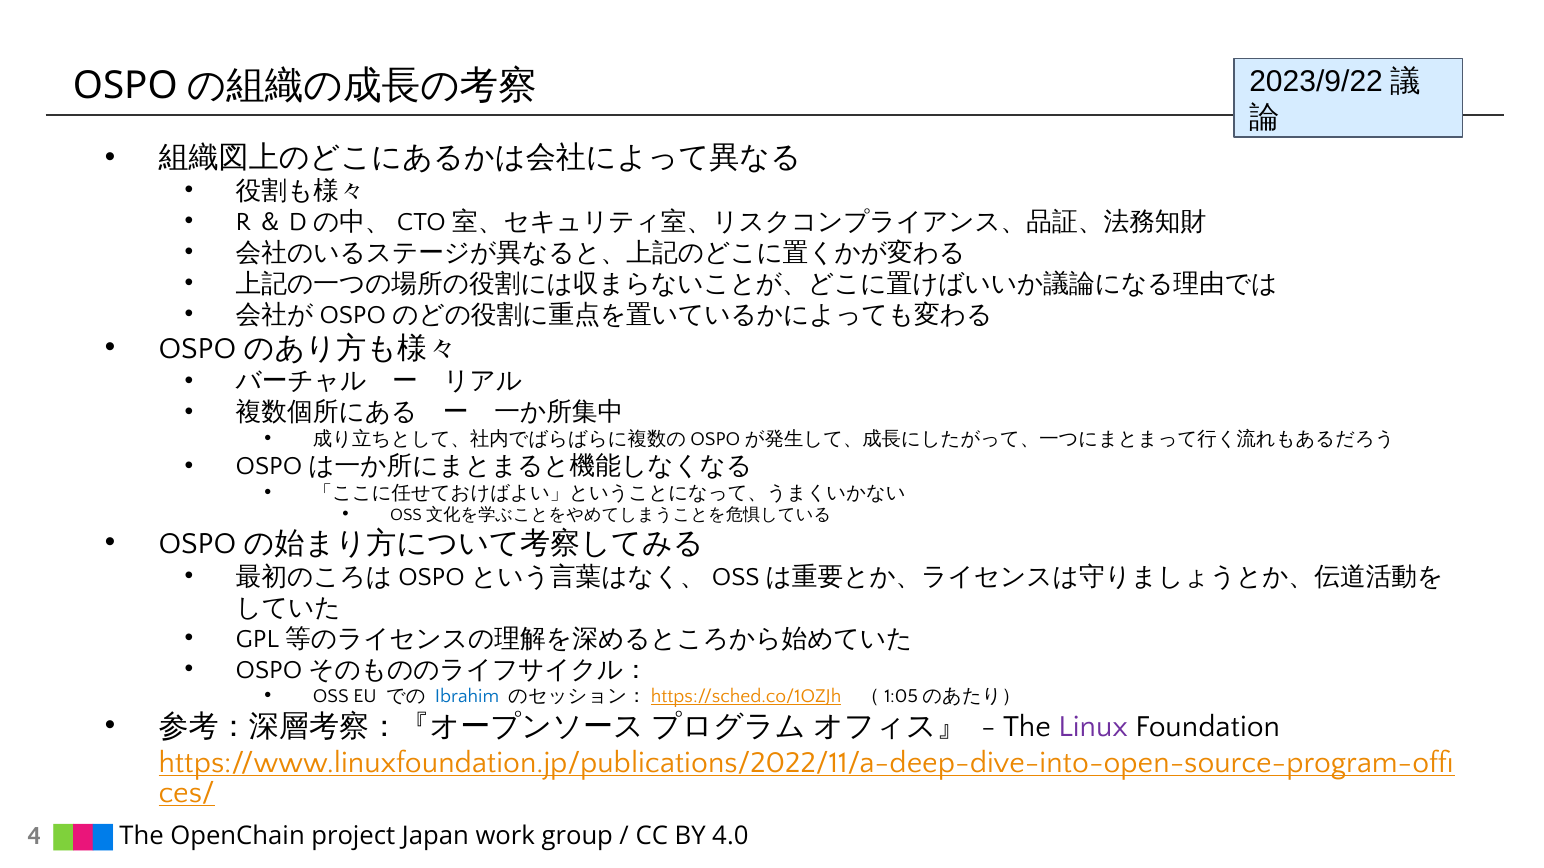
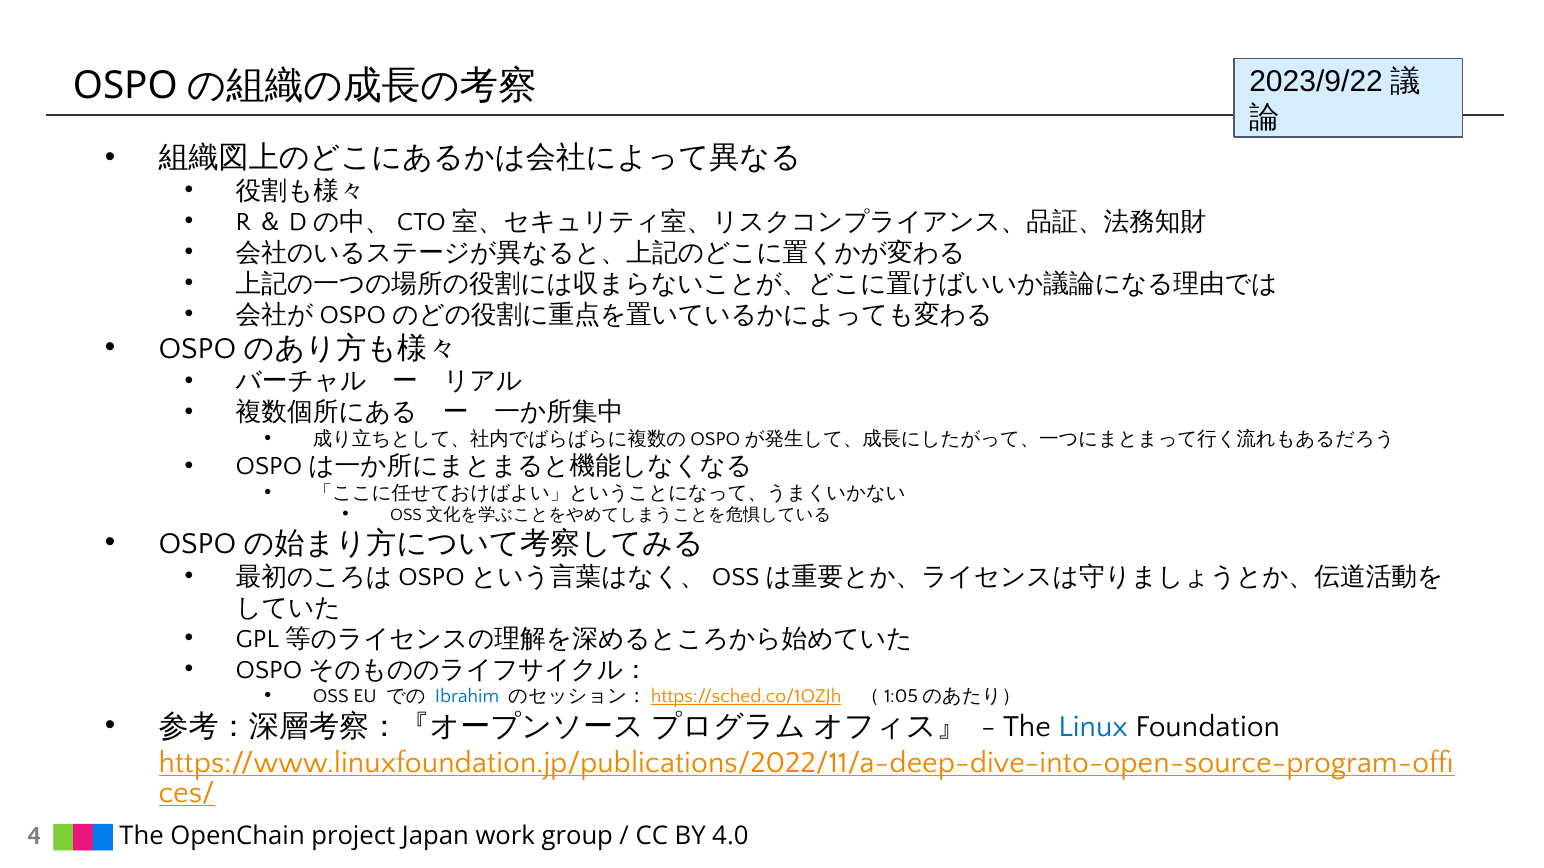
Linux colour: purple -> blue
